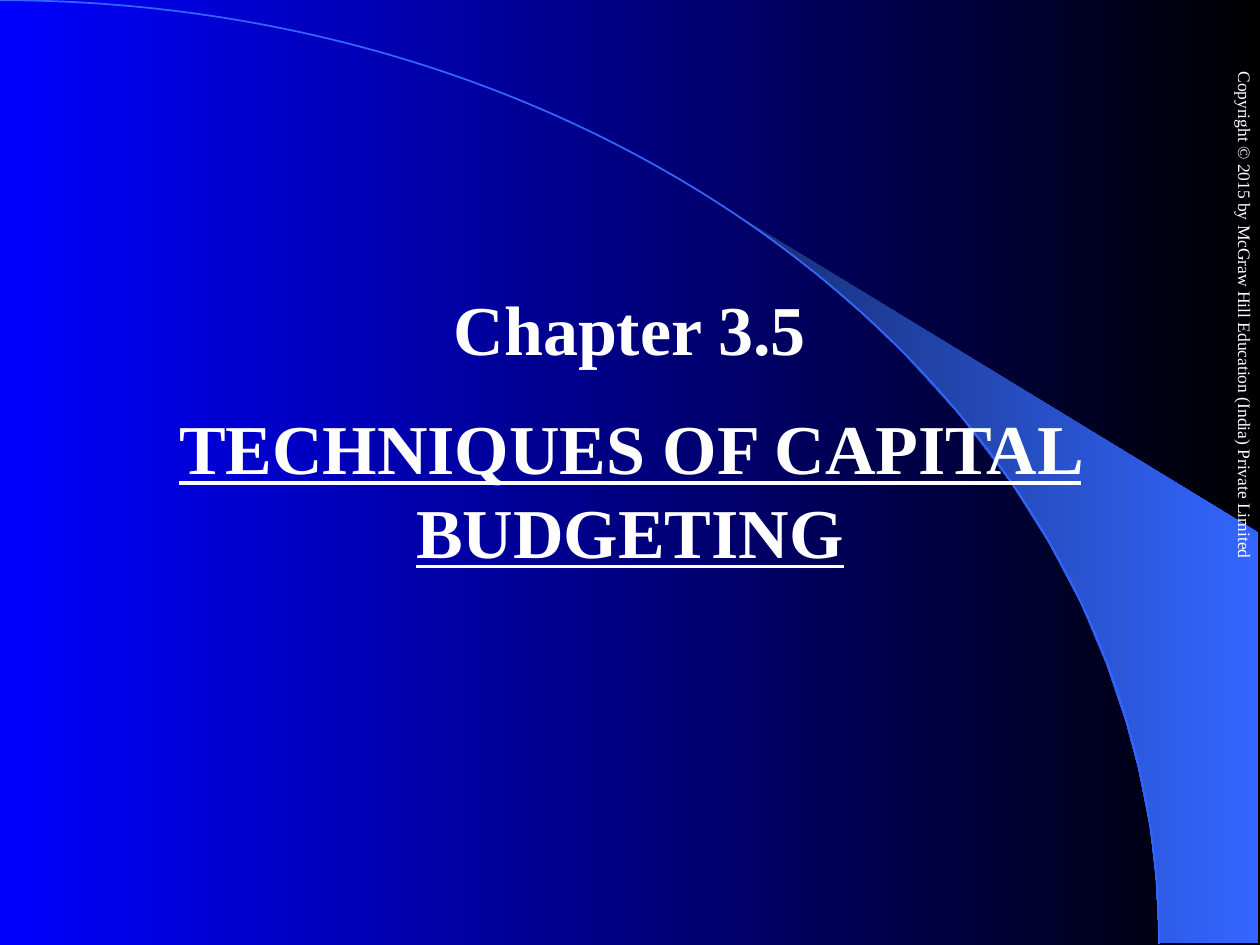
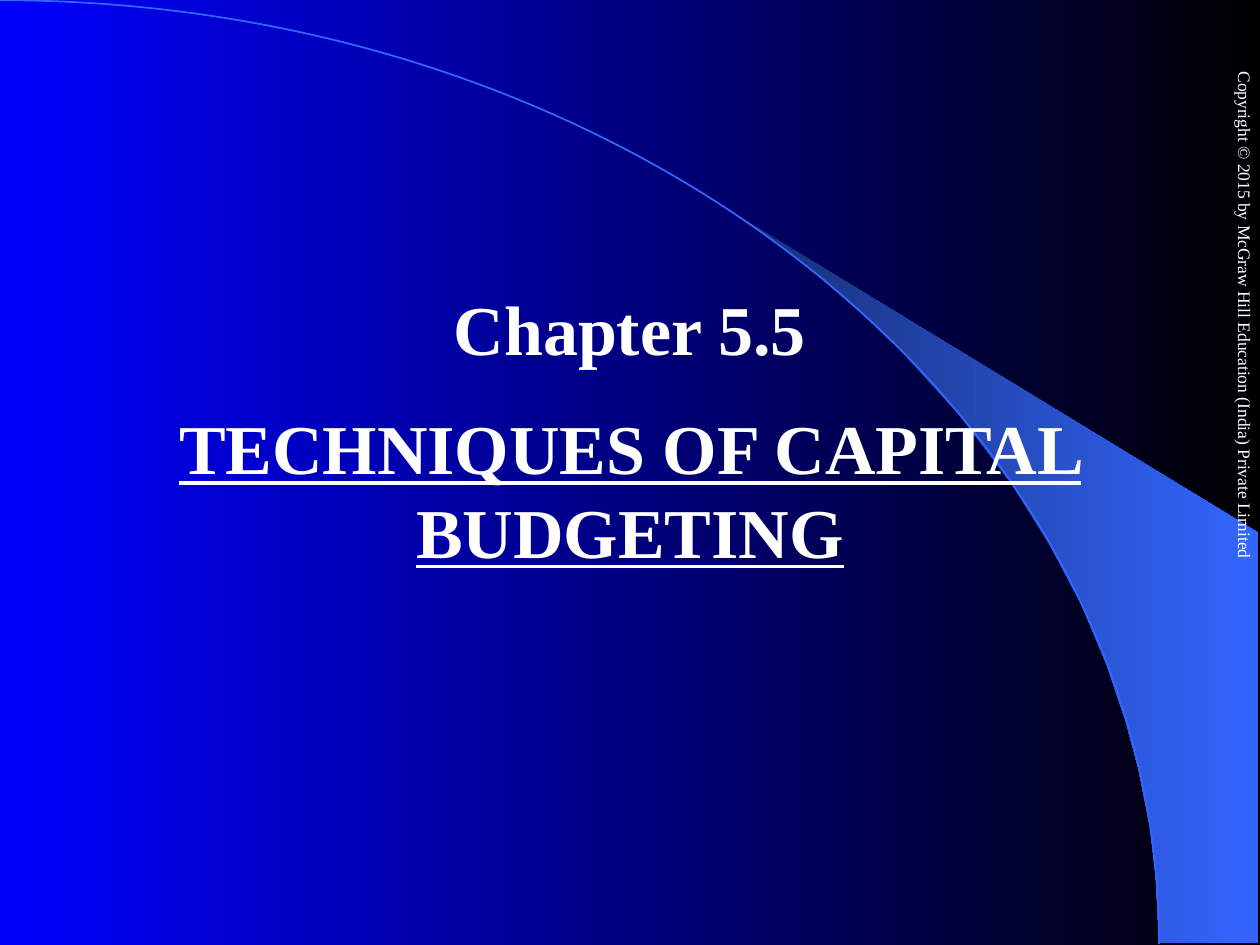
3.5: 3.5 -> 5.5
